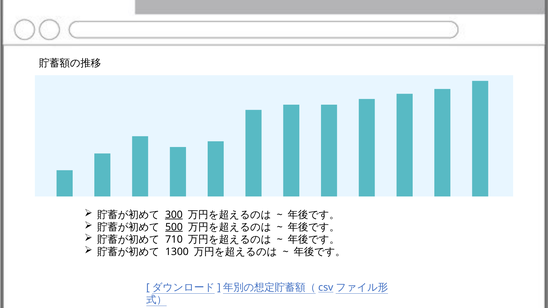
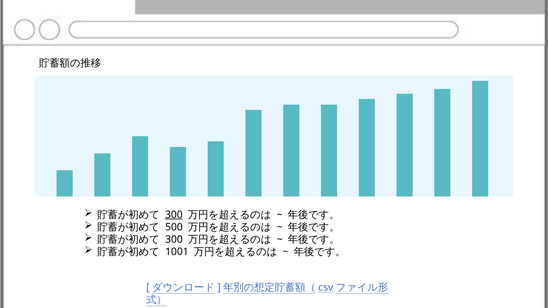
500 underline: present -> none
710 at (174, 240): 710 -> 300
1300: 1300 -> 1001
